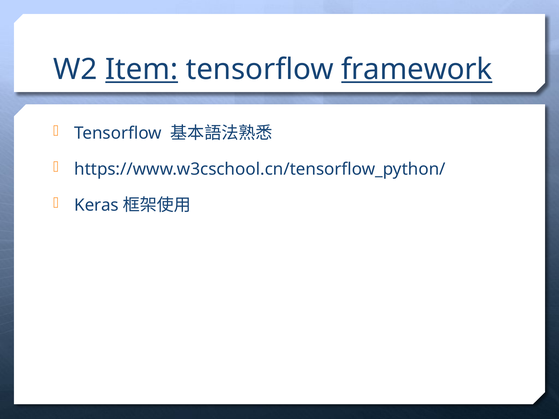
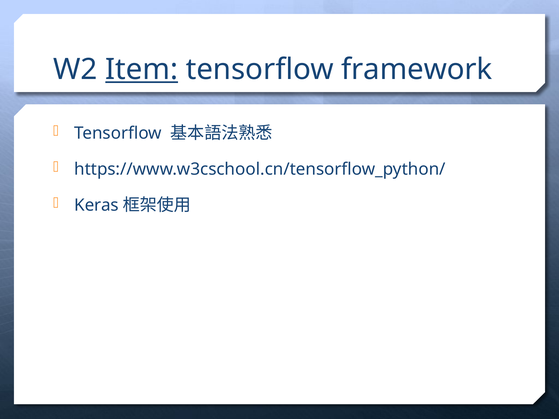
framework underline: present -> none
